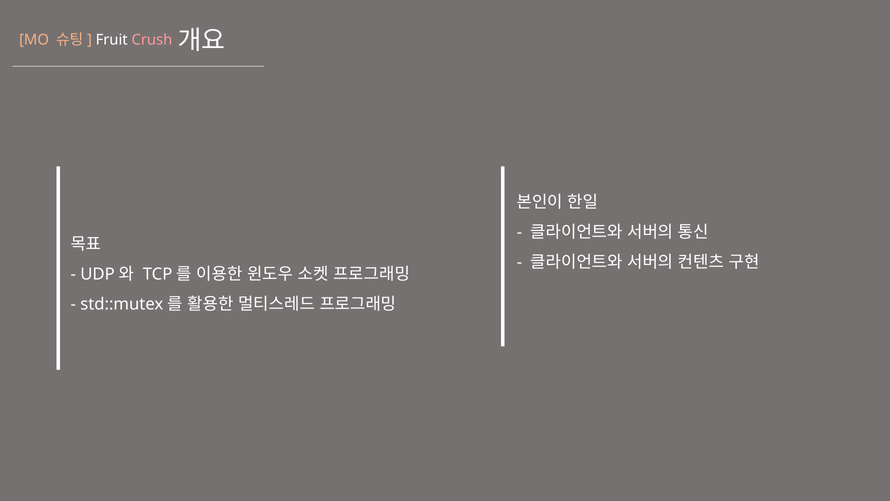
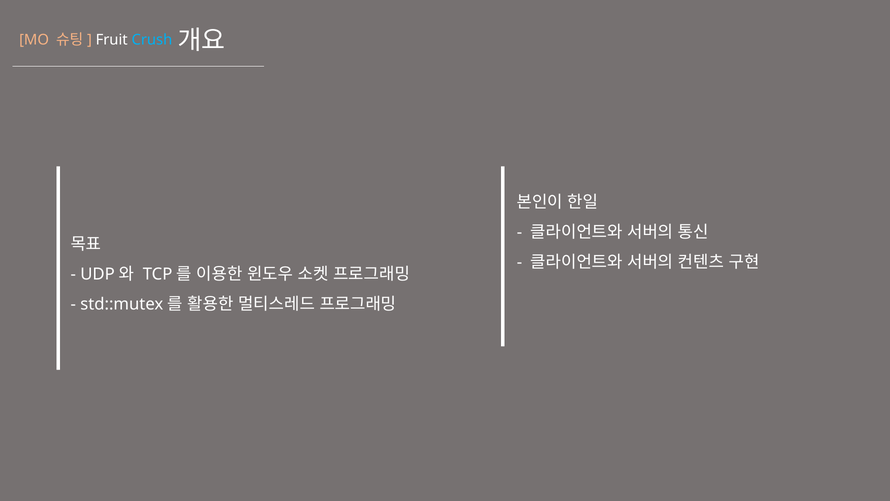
Crush colour: pink -> light blue
